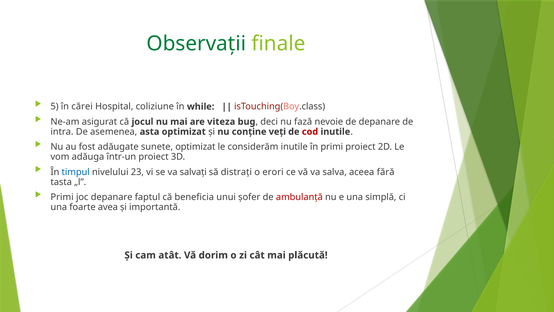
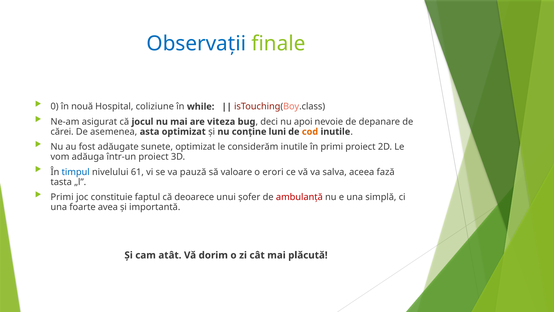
Observații colour: green -> blue
5: 5 -> 0
cărei: cărei -> nouă
fază: fază -> apoi
intra: intra -> cărei
veți: veți -> luni
cod colour: red -> orange
23: 23 -> 61
salvați: salvați -> pauză
distrați: distrați -> valoare
fără: fără -> fază
joc depanare: depanare -> constituie
beneficia: beneficia -> deoarece
